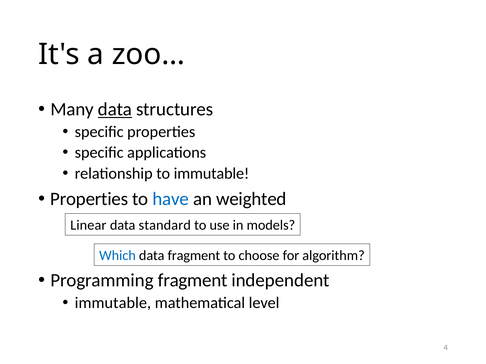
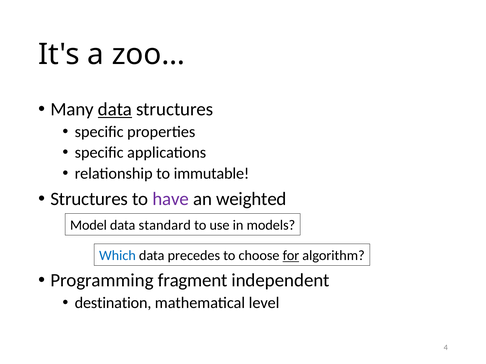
Properties at (89, 199): Properties -> Structures
have colour: blue -> purple
Linear: Linear -> Model
data fragment: fragment -> precedes
for underline: none -> present
immutable at (113, 303): immutable -> destination
